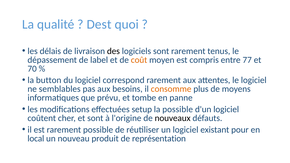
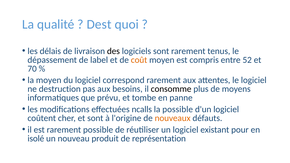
77: 77 -> 52
la button: button -> moyen
semblables: semblables -> destruction
consomme colour: orange -> black
setup: setup -> ncalls
nouveaux colour: black -> orange
local: local -> isolé
